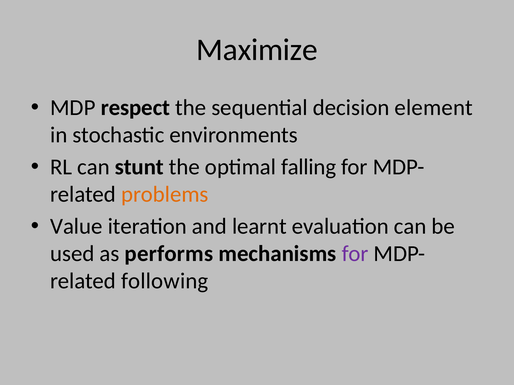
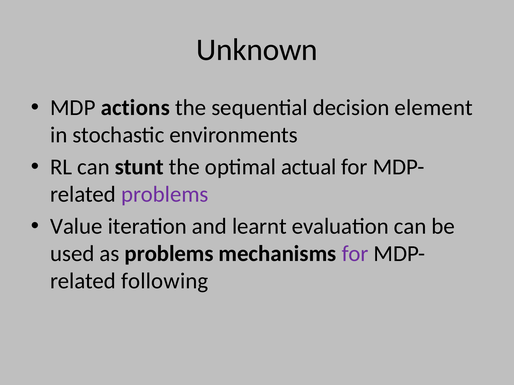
Maximize: Maximize -> Unknown
respect: respect -> actions
falling: falling -> actual
problems at (165, 195) colour: orange -> purple
as performs: performs -> problems
